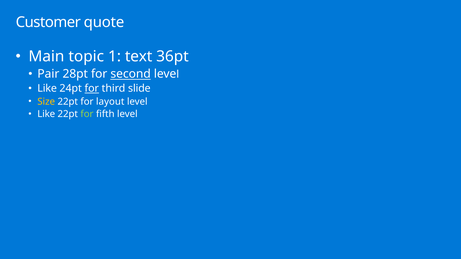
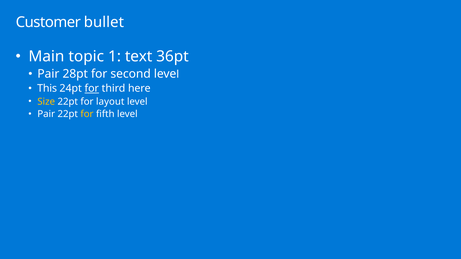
quote: quote -> bullet
second underline: present -> none
Like at (47, 89): Like -> This
slide: slide -> here
Like at (46, 114): Like -> Pair
for at (87, 114) colour: light green -> yellow
